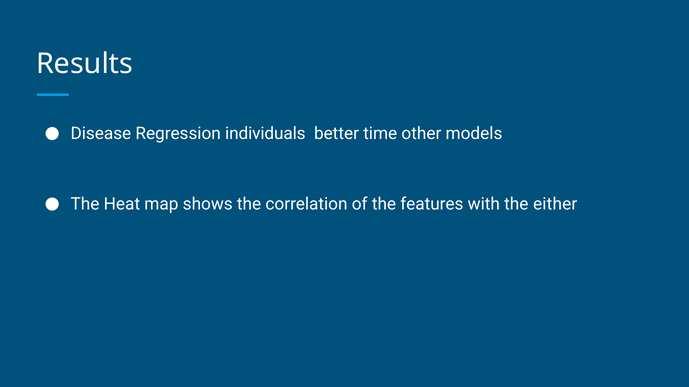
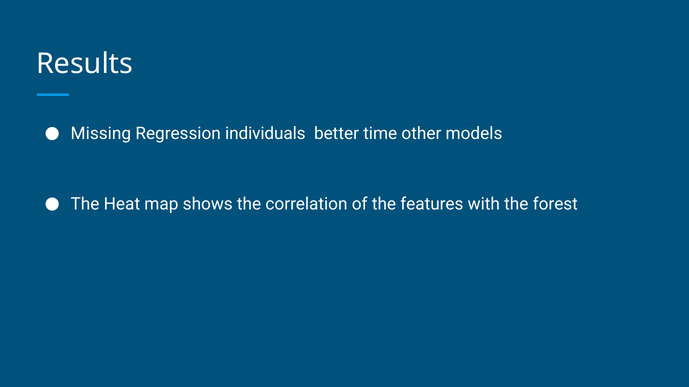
Disease: Disease -> Missing
either: either -> forest
